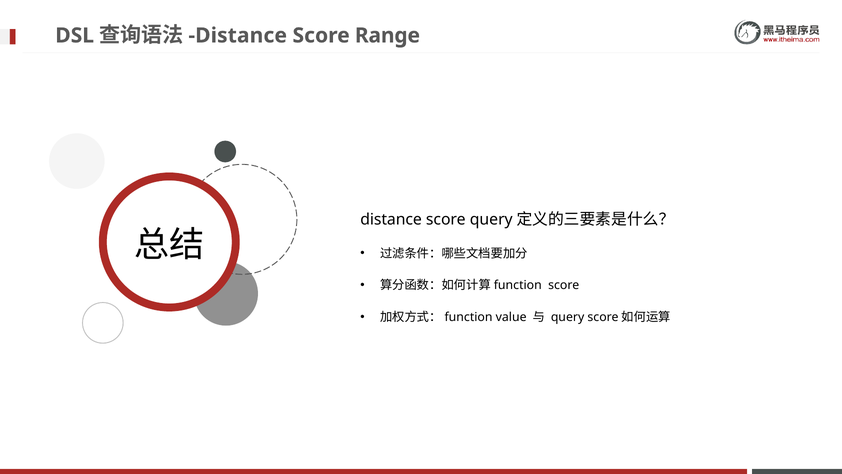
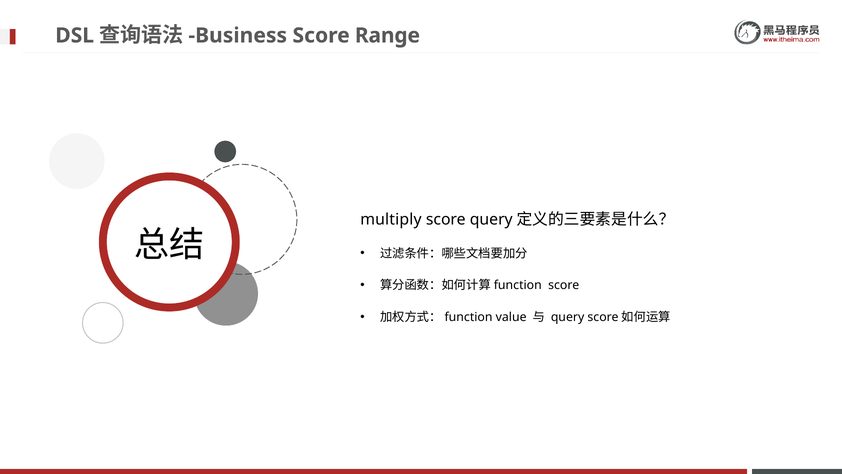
Distance at (238, 35): Distance -> Business
distance at (391, 219): distance -> multiply
